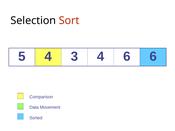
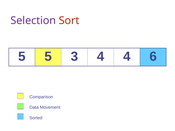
Selection colour: black -> purple
5 4: 4 -> 5
4 6: 6 -> 4
